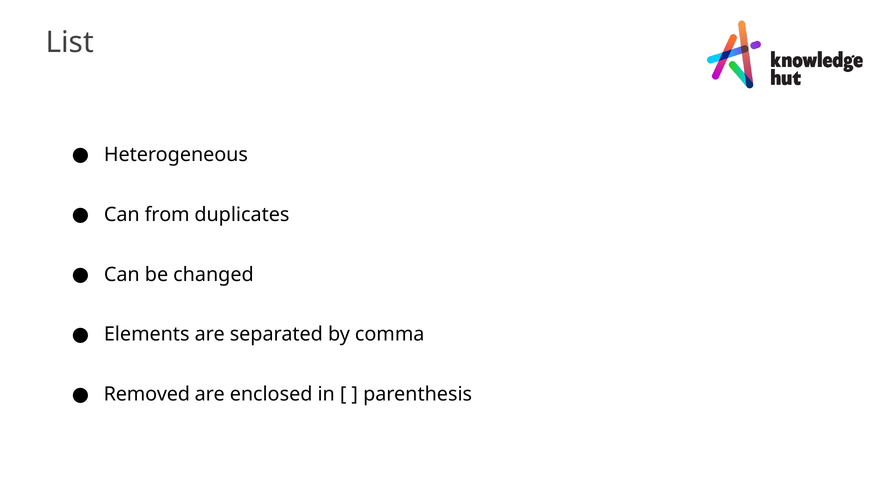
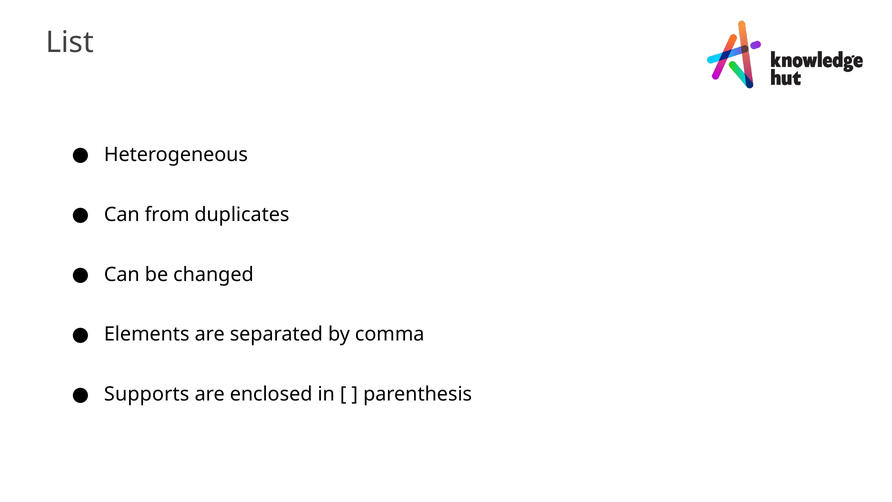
Removed: Removed -> Supports
